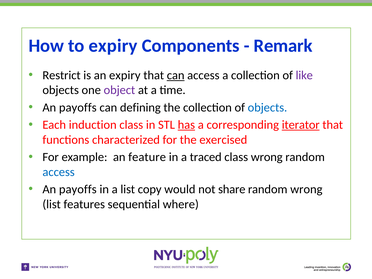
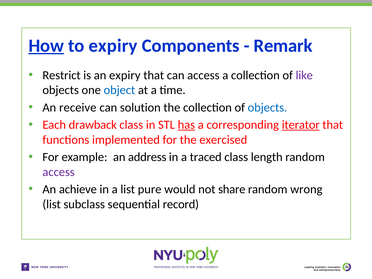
How underline: none -> present
can at (176, 75) underline: present -> none
object colour: purple -> blue
payoffs at (78, 108): payoffs -> receive
defining: defining -> solution
induction: induction -> drawback
characterized: characterized -> implemented
feature: feature -> address
class wrong: wrong -> length
access at (59, 172) colour: blue -> purple
payoffs at (78, 189): payoffs -> achieve
copy: copy -> pure
features: features -> subclass
where: where -> record
